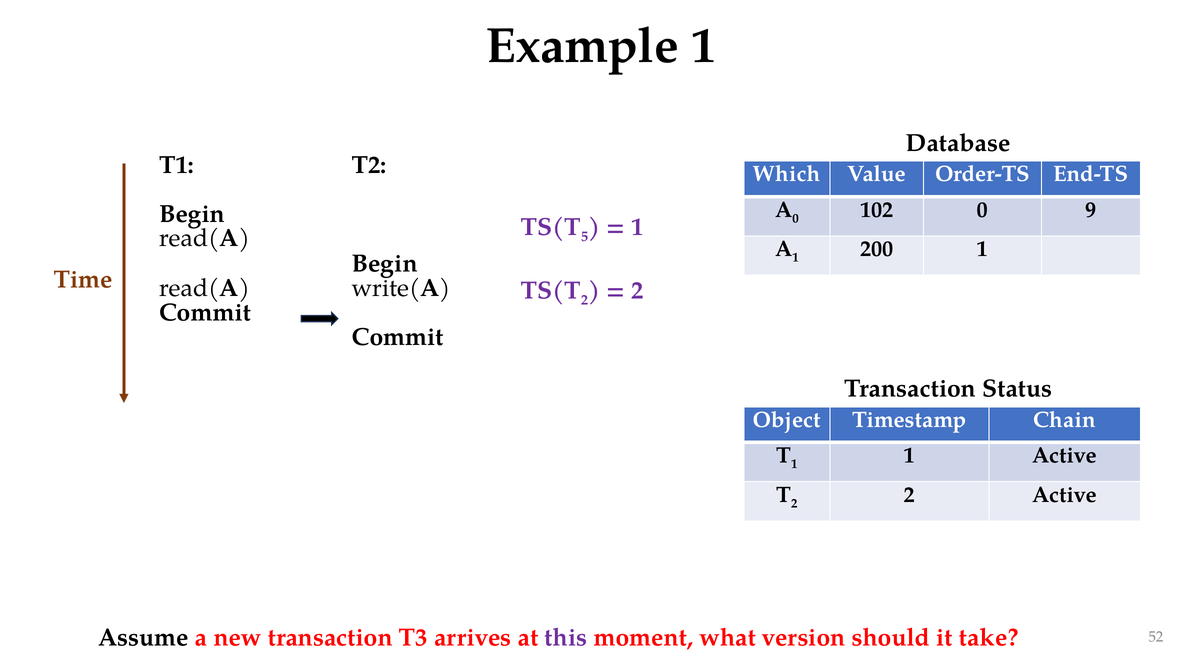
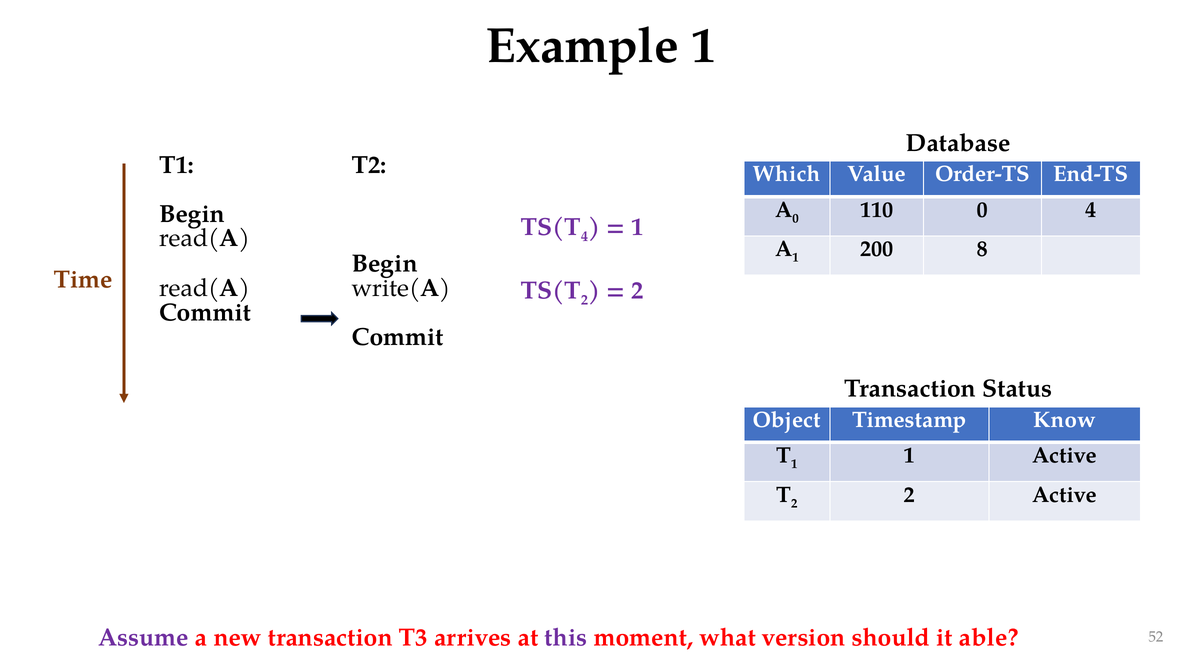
102: 102 -> 110
0 9: 9 -> 4
5 at (585, 237): 5 -> 4
200 1: 1 -> 8
Chain: Chain -> Know
Assume colour: black -> purple
take: take -> able
